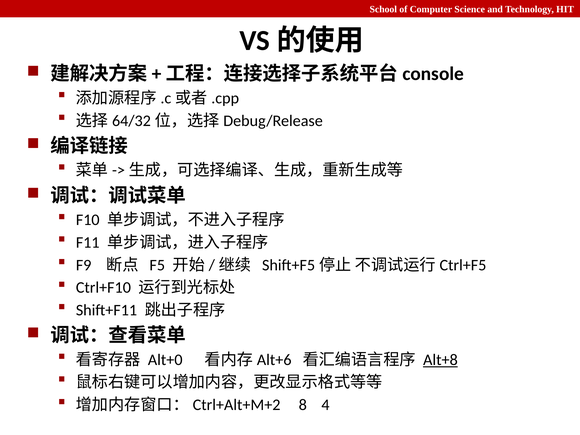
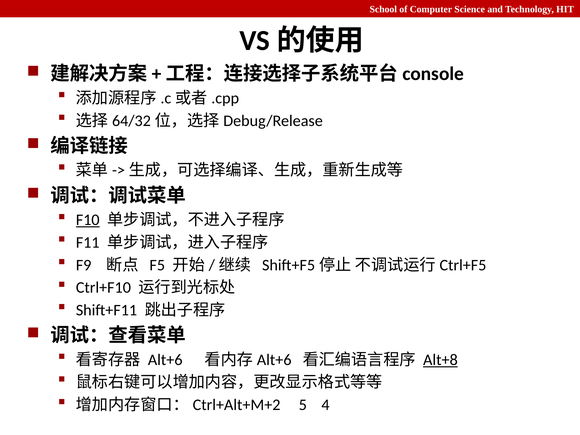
F10 underline: none -> present
Alt+0: Alt+0 -> Alt+6
8: 8 -> 5
